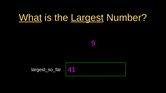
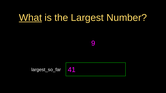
Largest underline: present -> none
